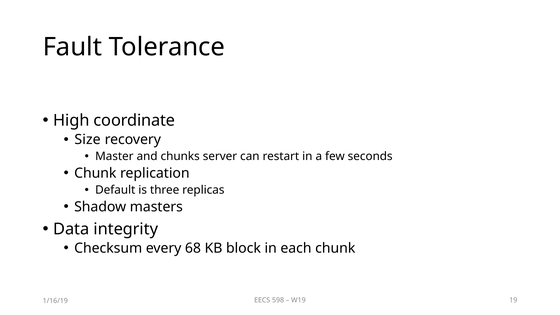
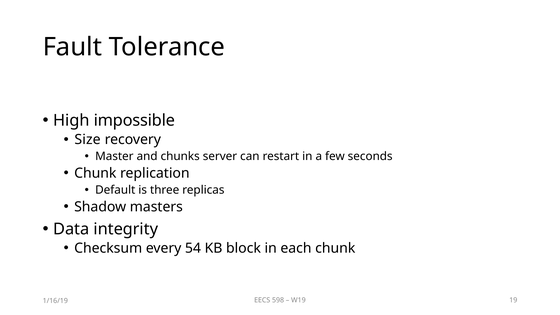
coordinate: coordinate -> impossible
68: 68 -> 54
